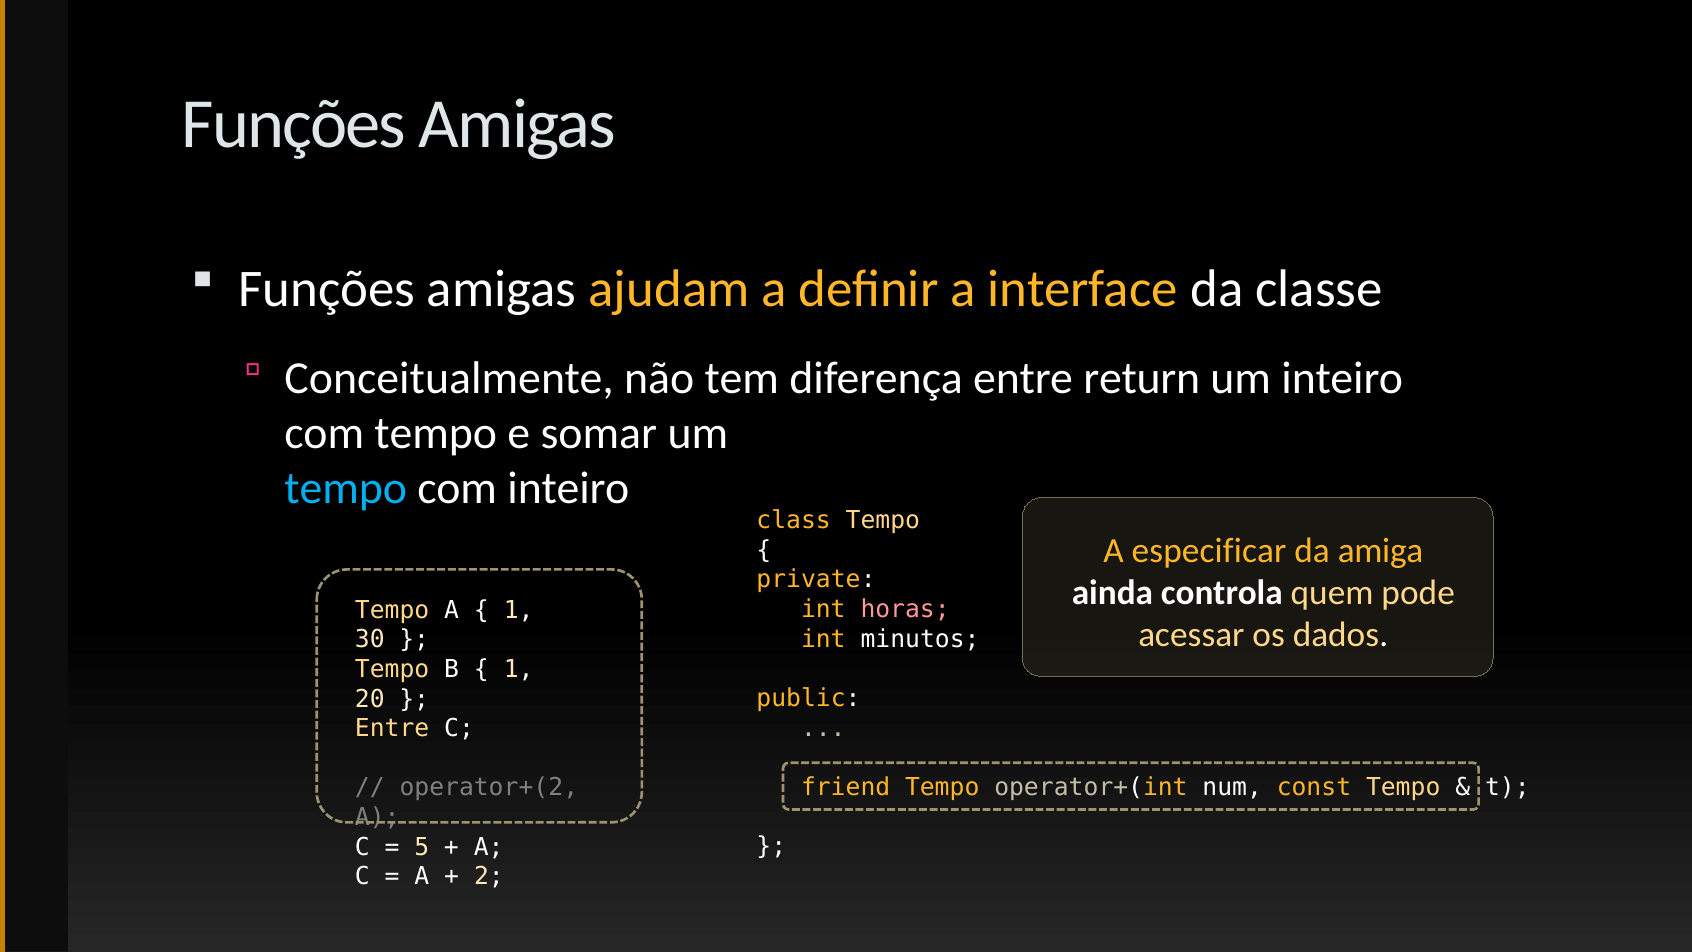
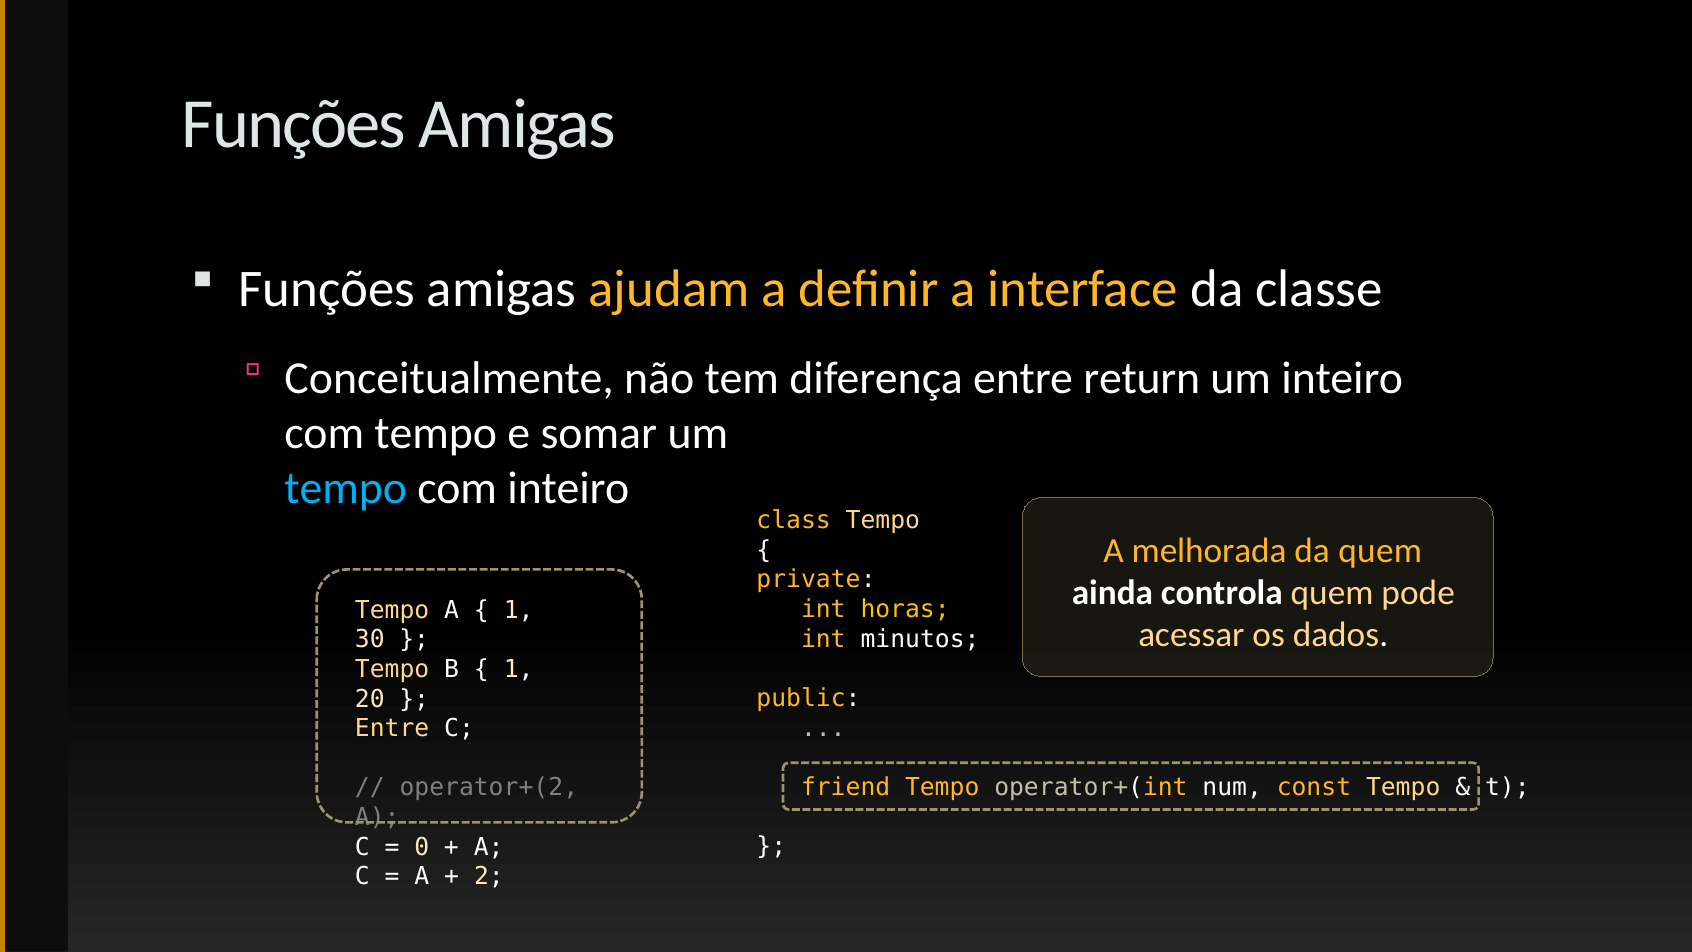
especificar: especificar -> melhorada
da amiga: amiga -> quem
horas colour: pink -> yellow
5: 5 -> 0
